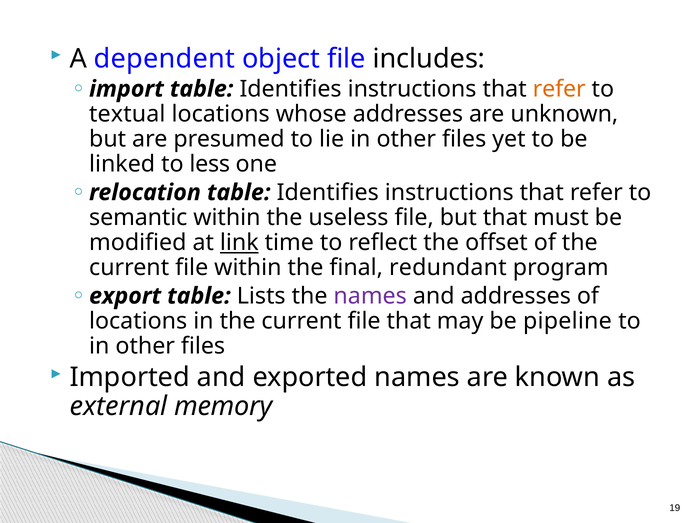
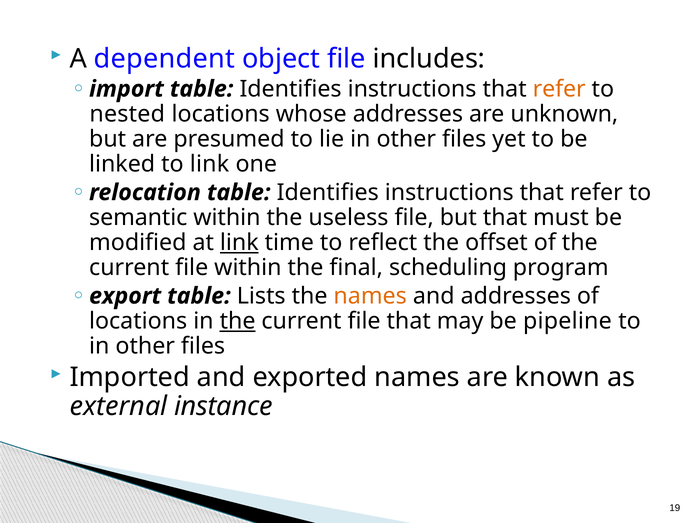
textual: textual -> nested
to less: less -> link
redundant: redundant -> scheduling
names at (370, 296) colour: purple -> orange
the at (238, 321) underline: none -> present
memory: memory -> instance
